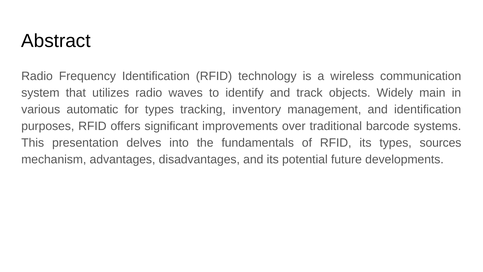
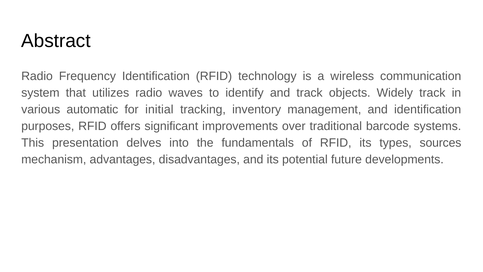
Widely main: main -> track
for types: types -> initial
